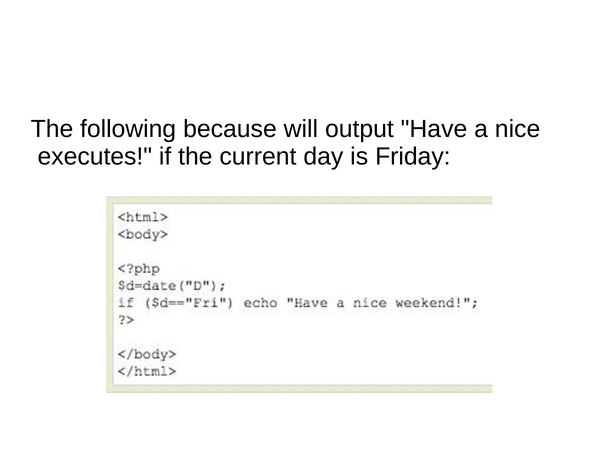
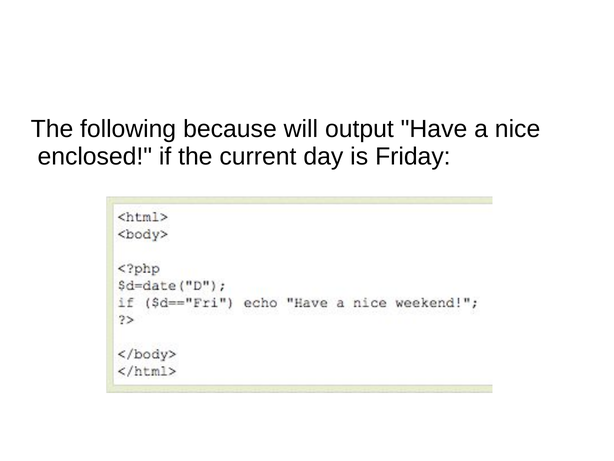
executes: executes -> enclosed
